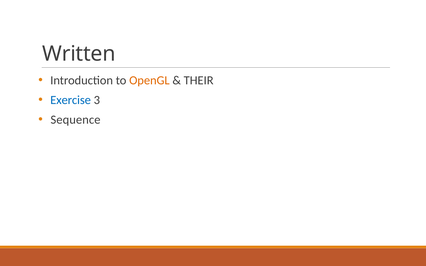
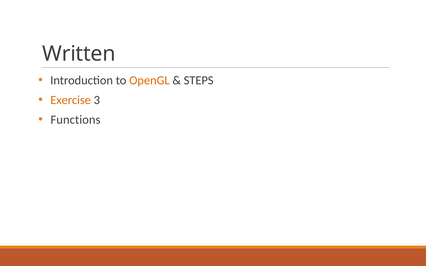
THEIR: THEIR -> STEPS
Exercise colour: blue -> orange
Sequence: Sequence -> Functions
